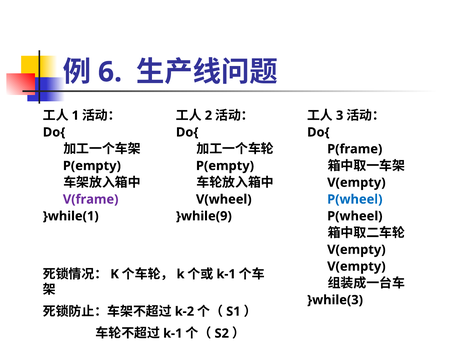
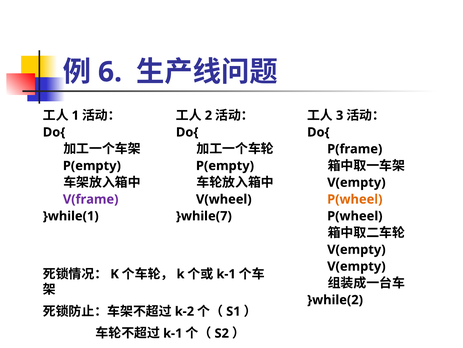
P(wheel at (355, 199) colour: blue -> orange
}while(9: }while(9 -> }while(7
}while(3: }while(3 -> }while(2
